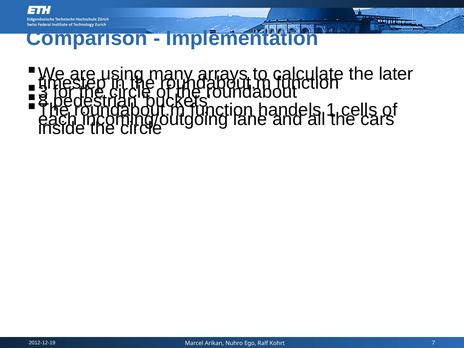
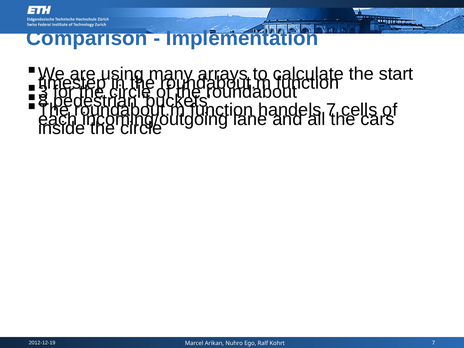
later: later -> start
1 at (331, 110): 1 -> 7
